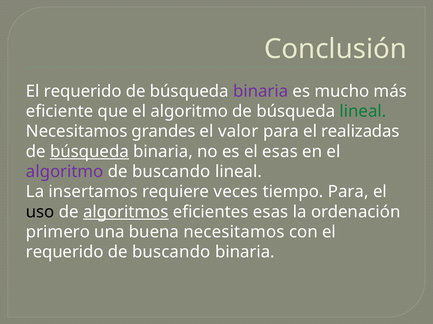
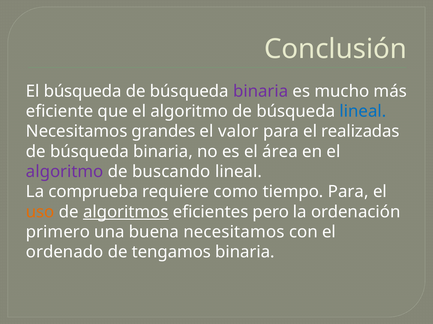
requerido at (83, 91): requerido -> búsqueda
lineal at (363, 112) colour: green -> blue
búsqueda at (89, 152) underline: present -> none
el esas: esas -> área
insertamos: insertamos -> comprueba
veces: veces -> como
uso colour: black -> orange
eficientes esas: esas -> pero
requerido at (65, 253): requerido -> ordenado
buscando at (171, 253): buscando -> tengamos
